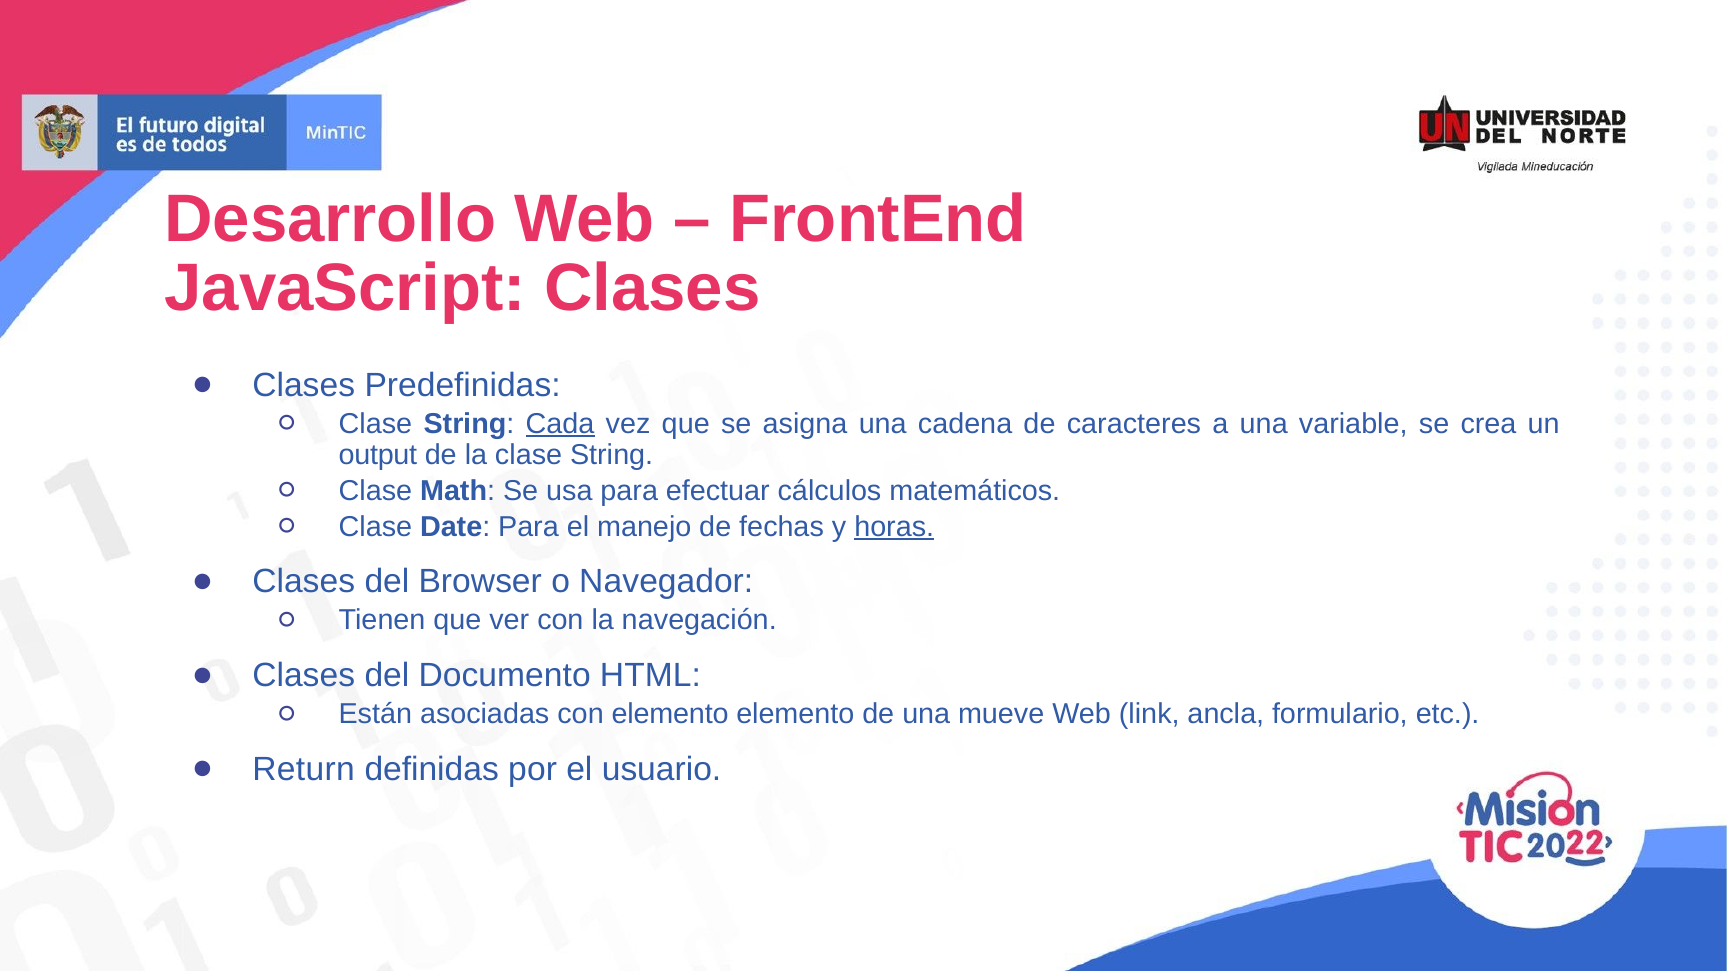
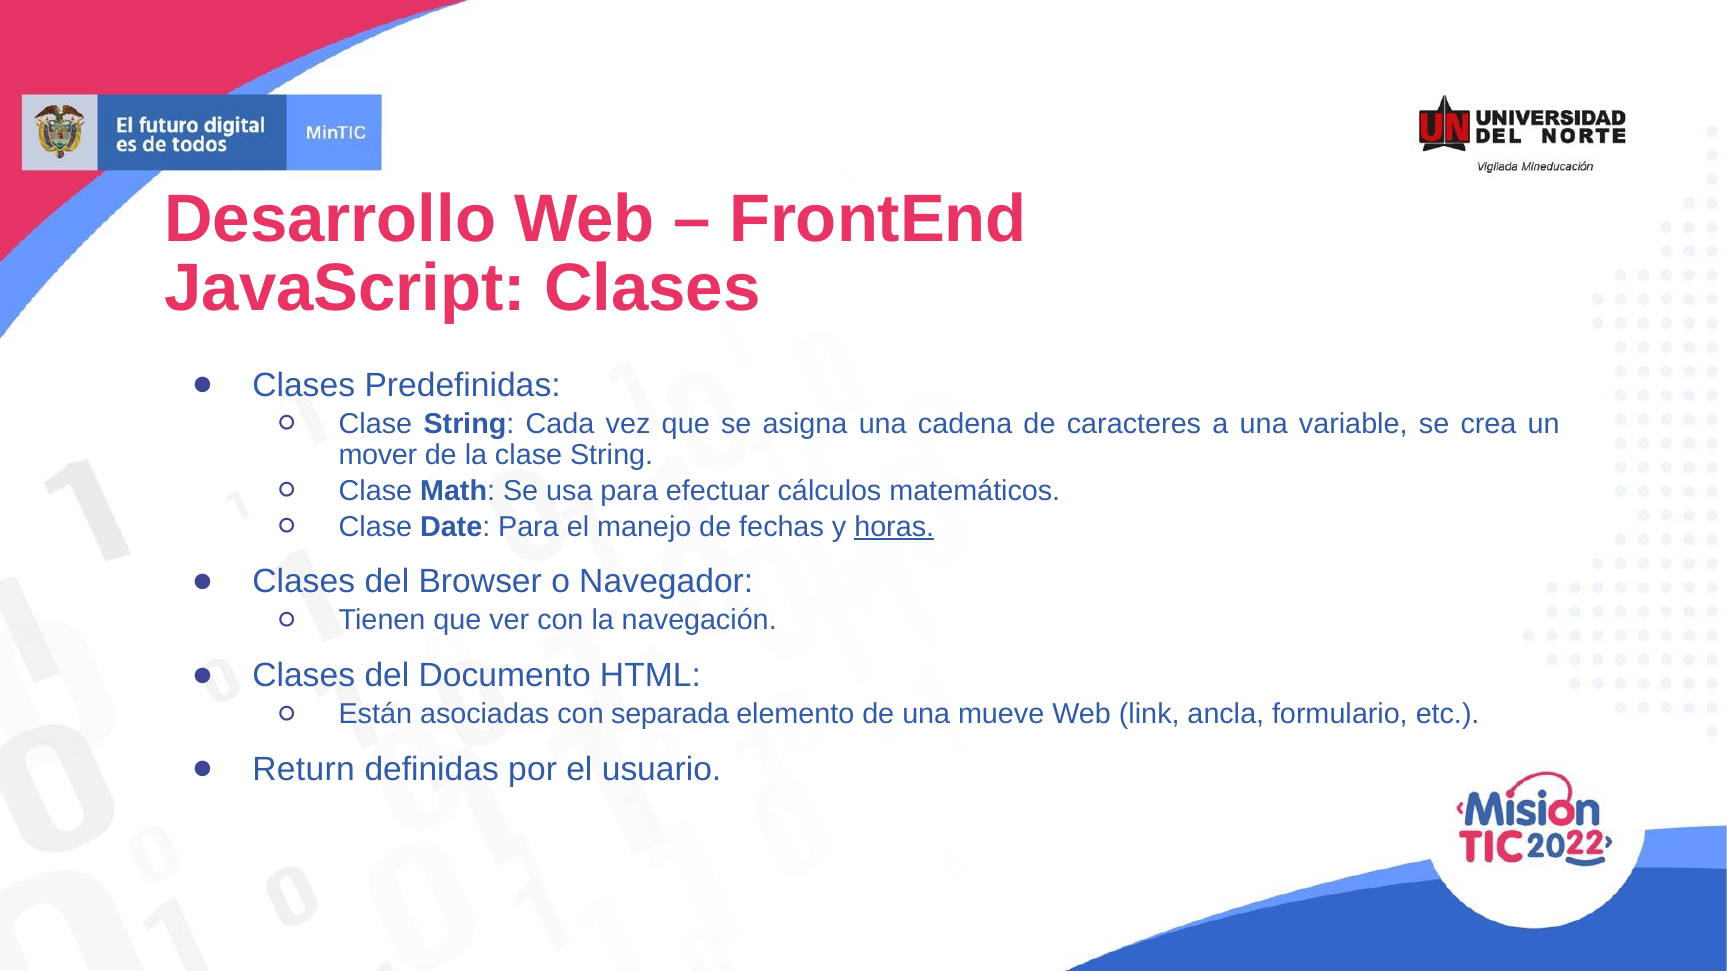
Cada underline: present -> none
output: output -> mover
con elemento: elemento -> separada
